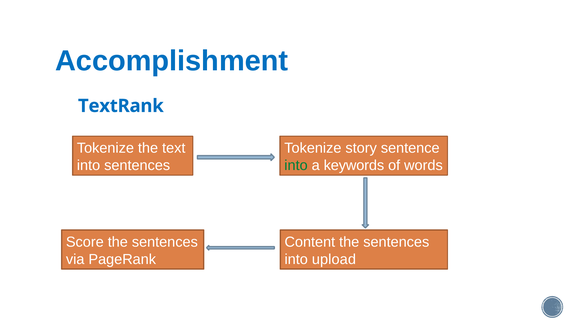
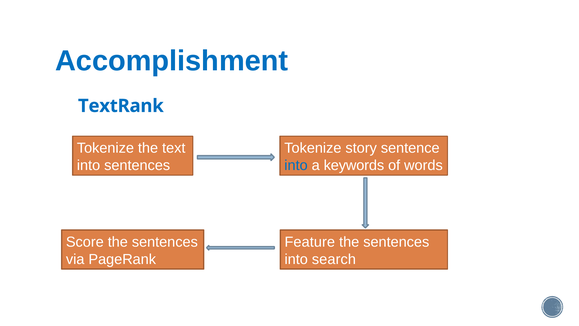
into at (296, 165) colour: green -> blue
Content: Content -> Feature
upload: upload -> search
